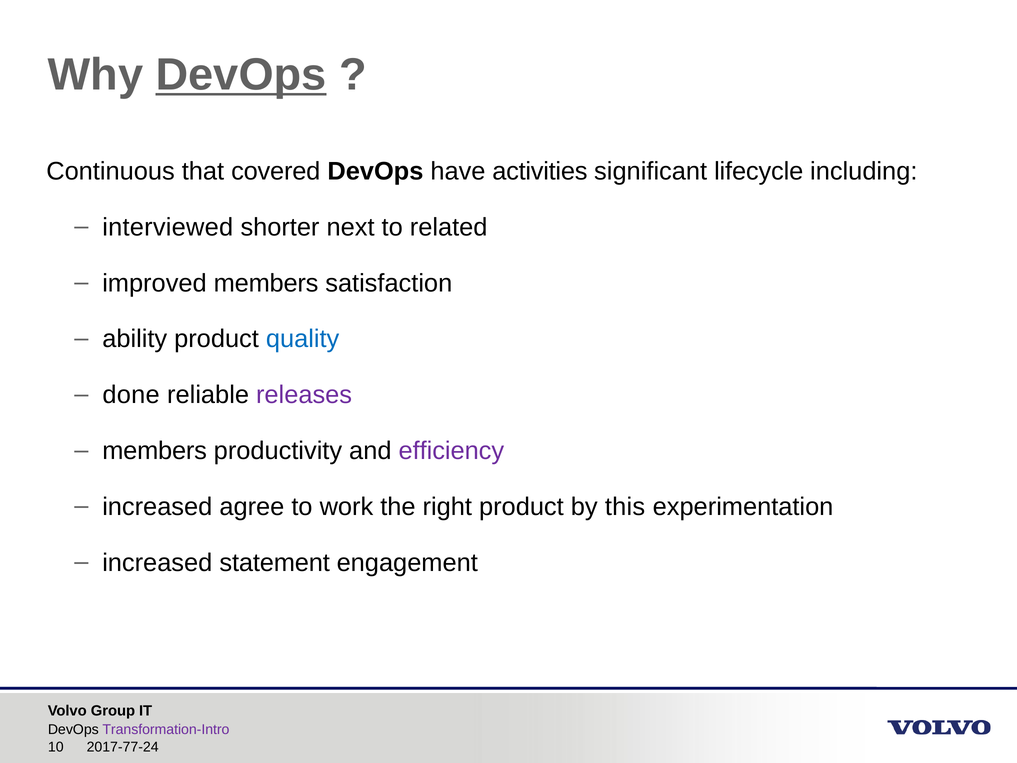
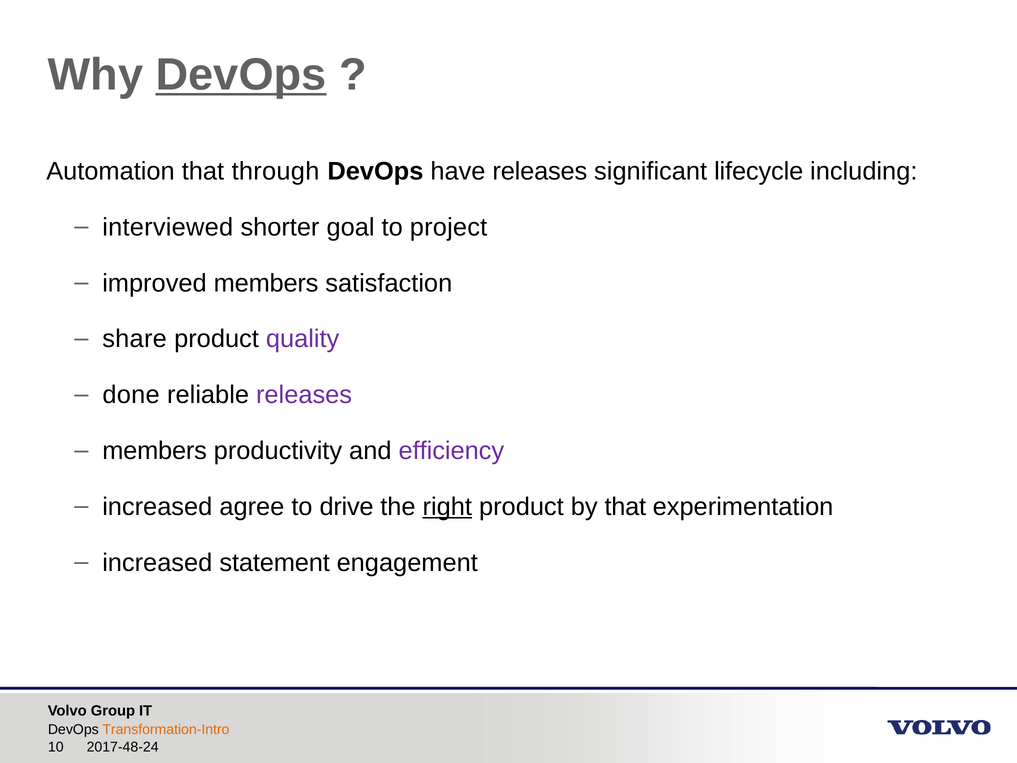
Continuous: Continuous -> Automation
covered: covered -> through
have activities: activities -> releases
next: next -> goal
related: related -> project
ability: ability -> share
quality colour: blue -> purple
work: work -> drive
right underline: none -> present
by this: this -> that
Transformation-Intro colour: purple -> orange
2017-77-24: 2017-77-24 -> 2017-48-24
